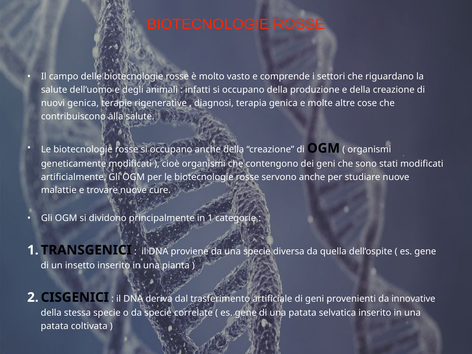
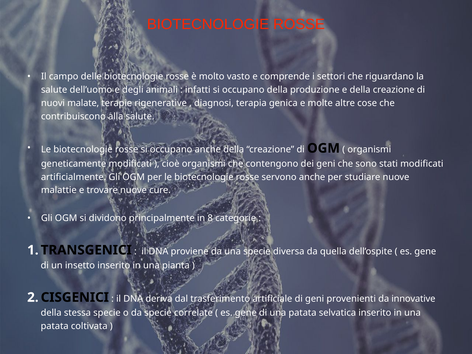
nuovi genica: genica -> malate
1: 1 -> 8
